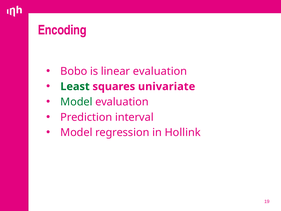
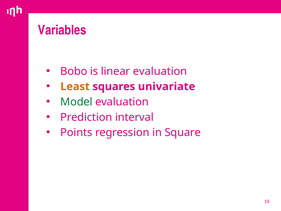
Encoding: Encoding -> Variables
Least colour: green -> orange
Model at (76, 132): Model -> Points
Hollink: Hollink -> Square
